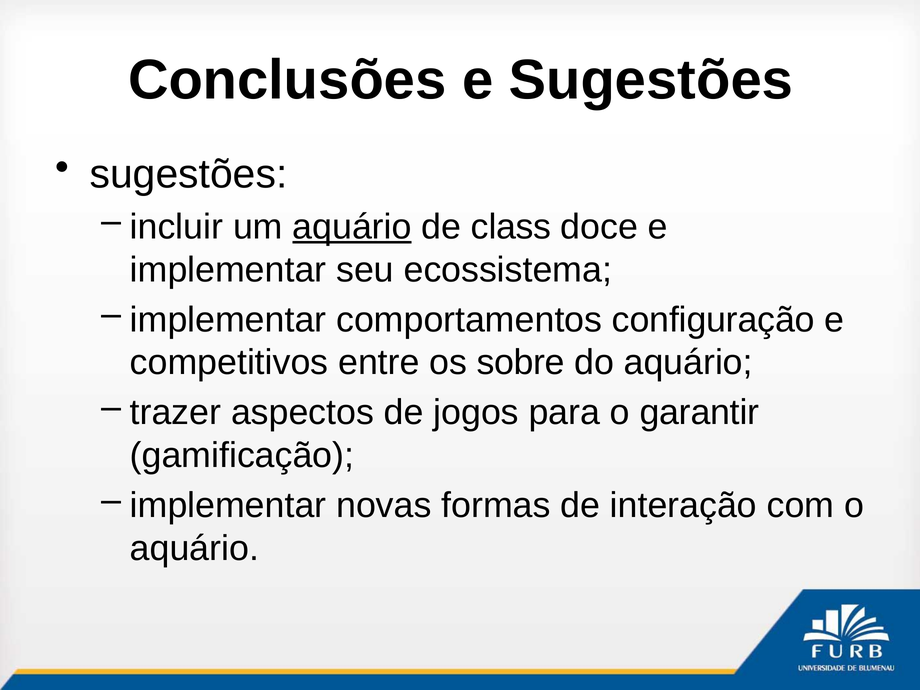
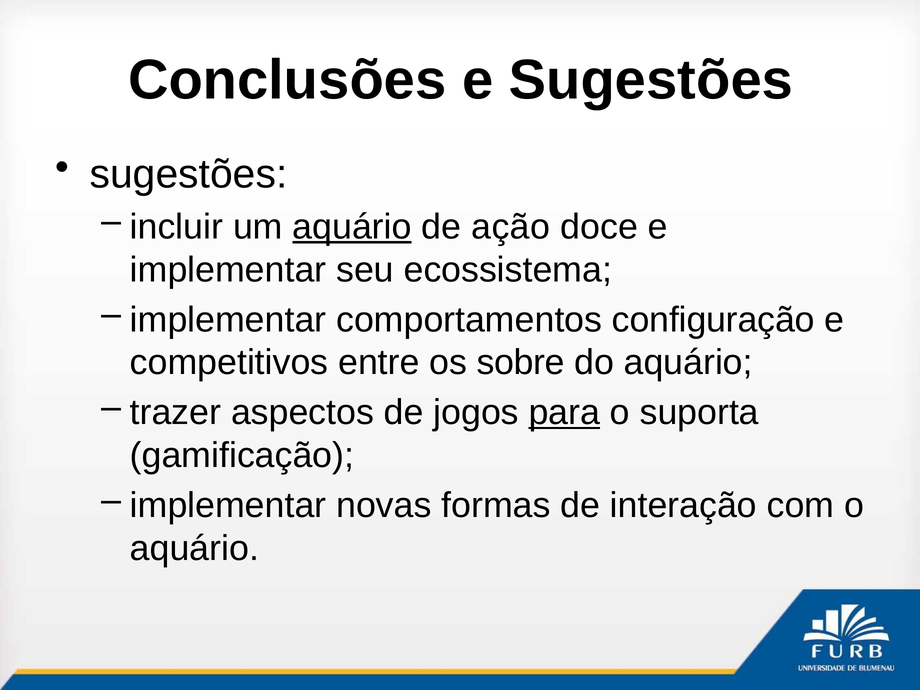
class: class -> ação
para underline: none -> present
garantir: garantir -> suporta
